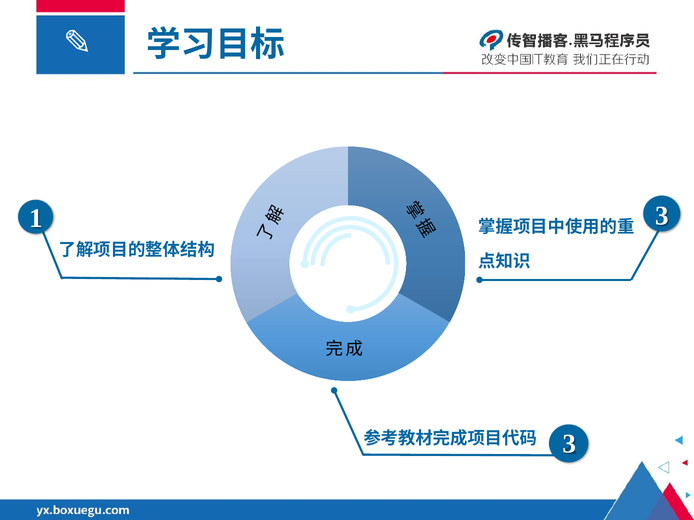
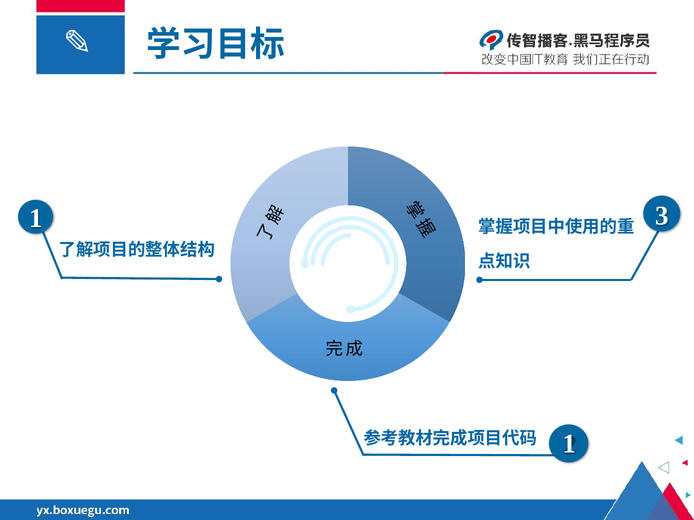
3 at (569, 444): 3 -> 1
